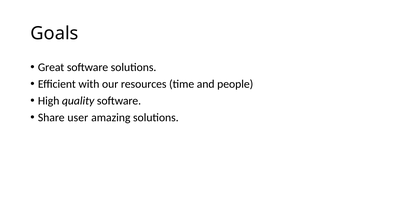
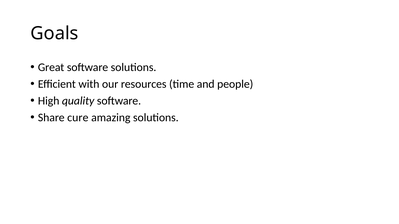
user: user -> cure
